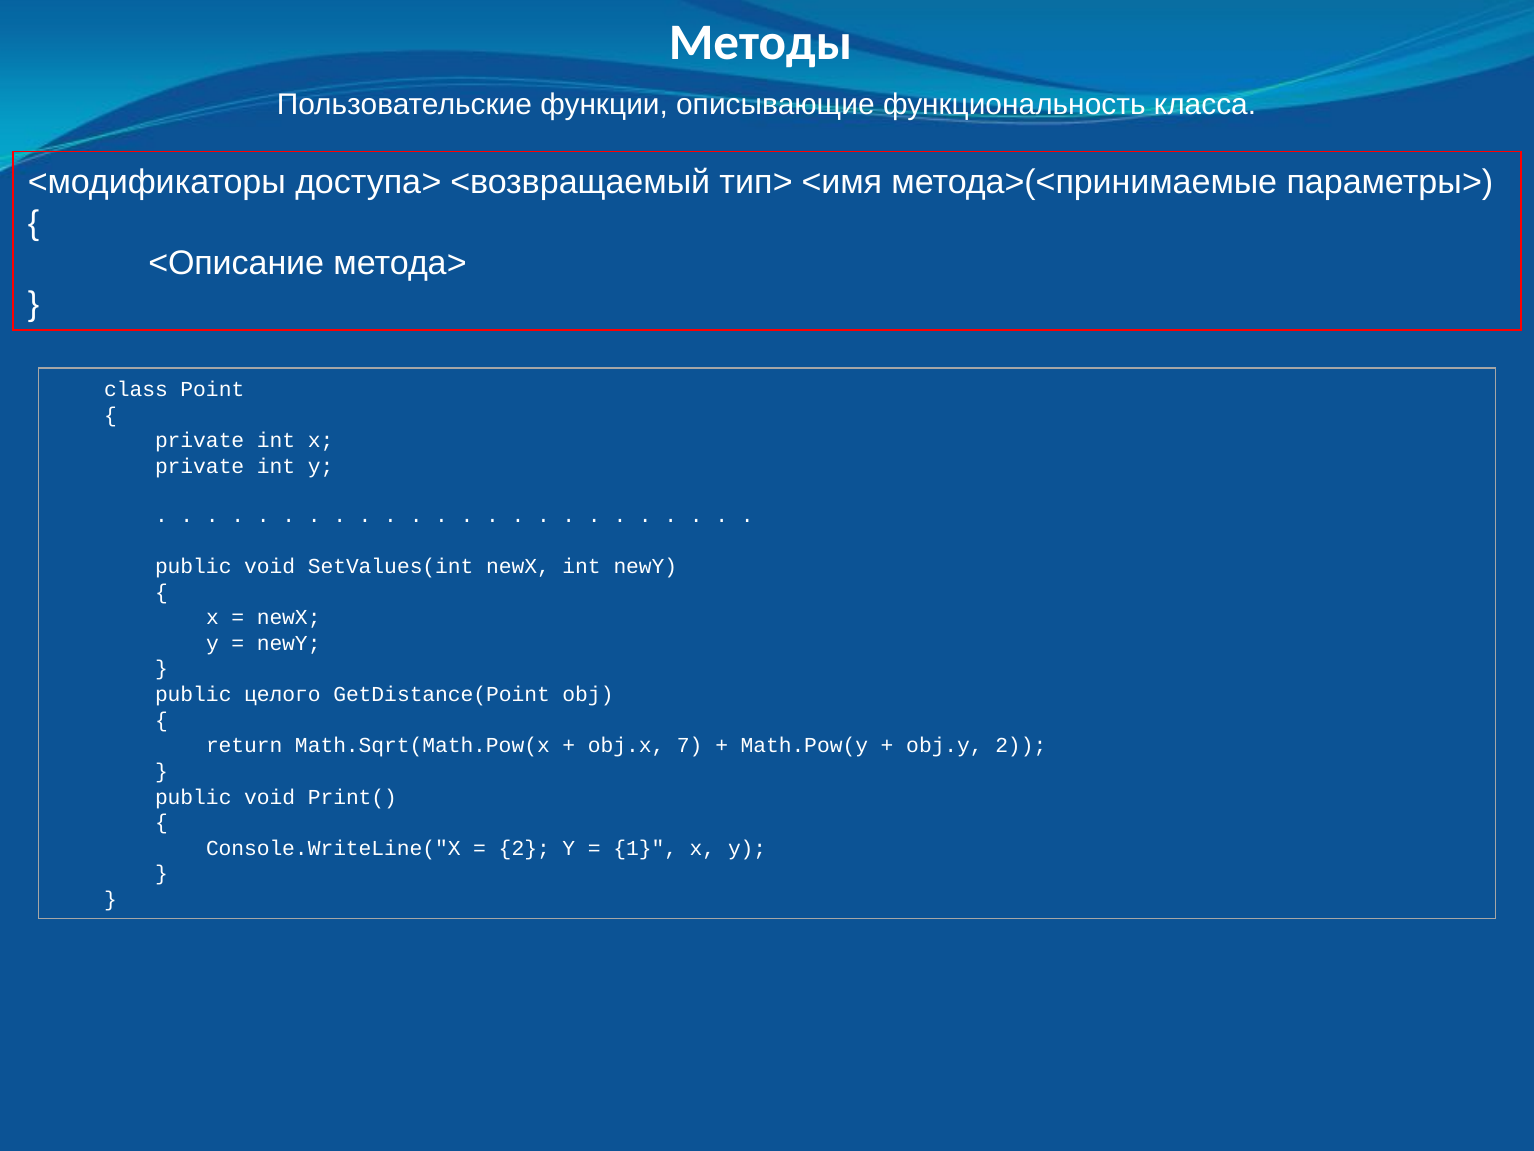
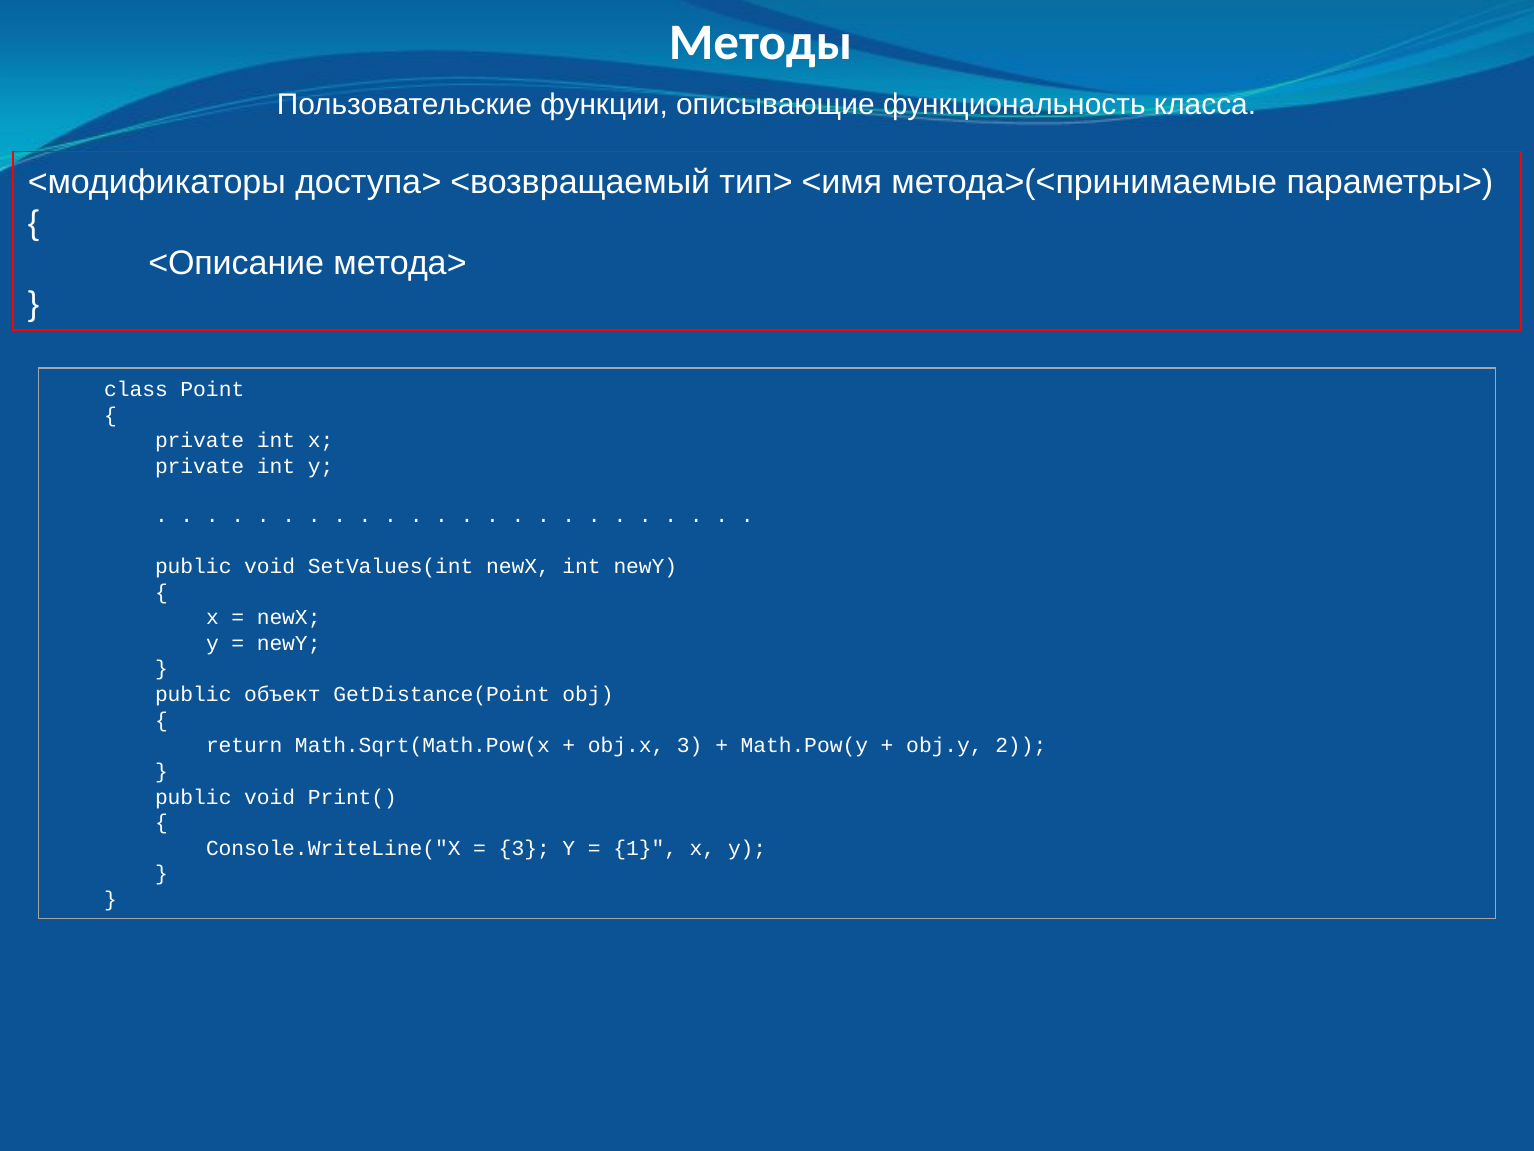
целого: целого -> объект
obj.x 7: 7 -> 3
2 at (524, 848): 2 -> 3
